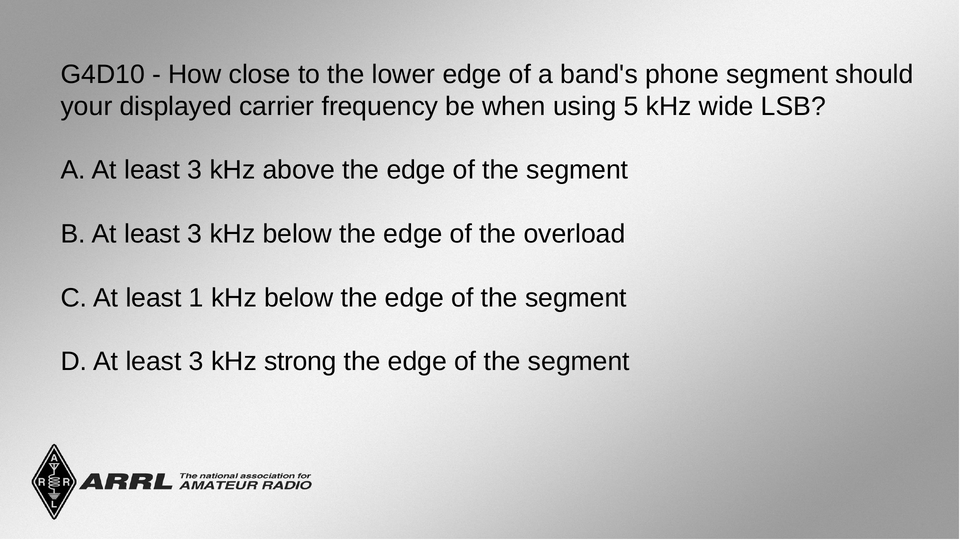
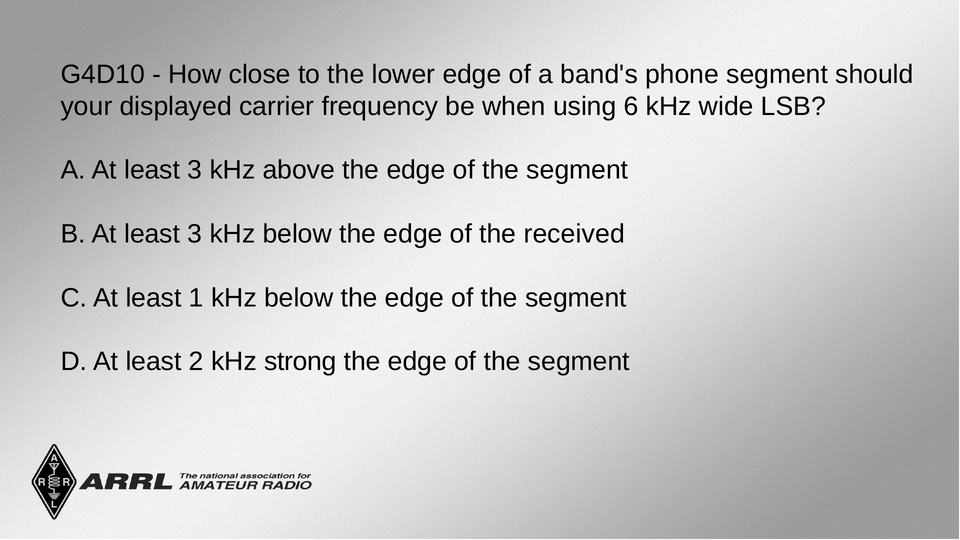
5: 5 -> 6
overload: overload -> received
D At least 3: 3 -> 2
